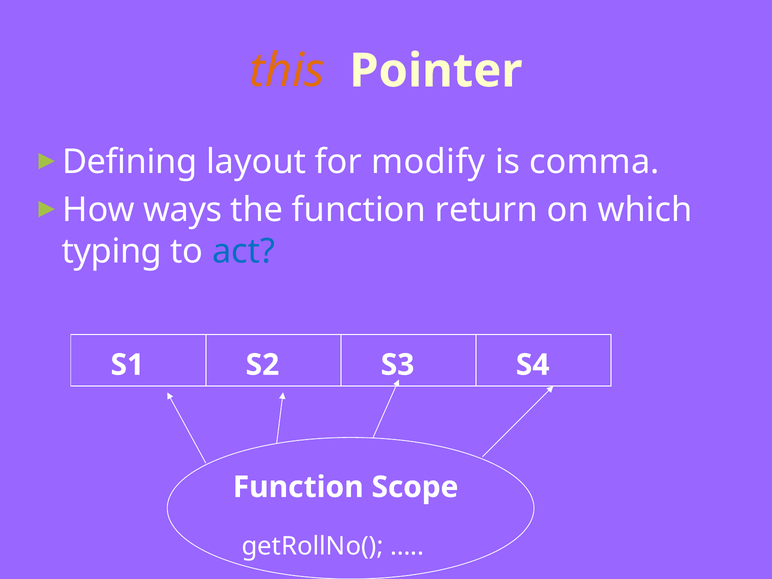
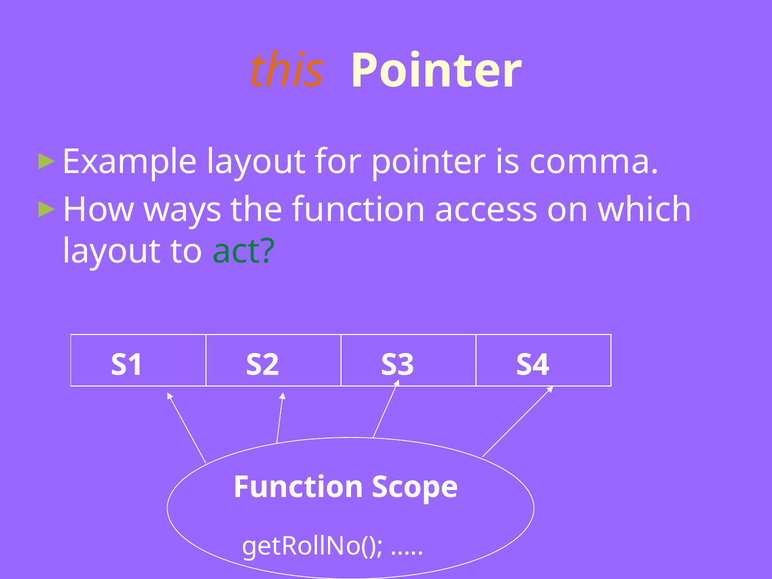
Defining: Defining -> Example
for modify: modify -> pointer
return: return -> access
typing at (112, 251): typing -> layout
act colour: blue -> green
